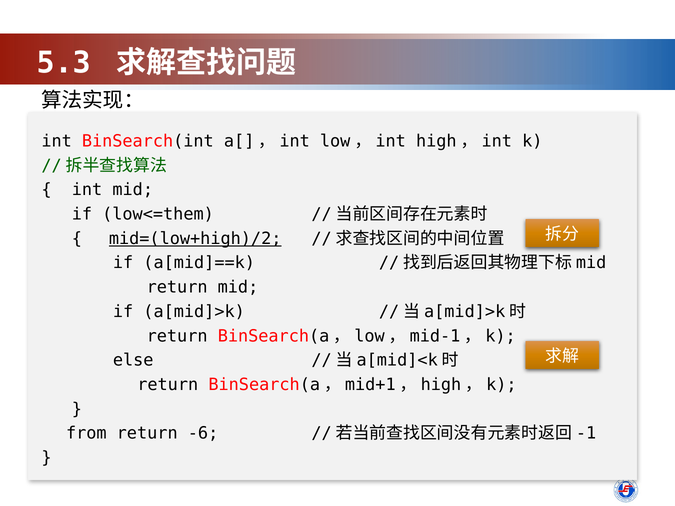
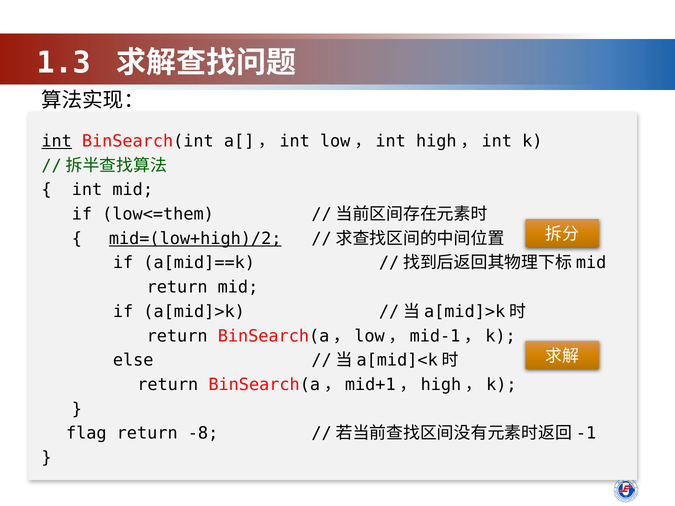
5.3: 5.3 -> 1.3
int at (57, 141) underline: none -> present
from: from -> flag
-6: -6 -> -8
